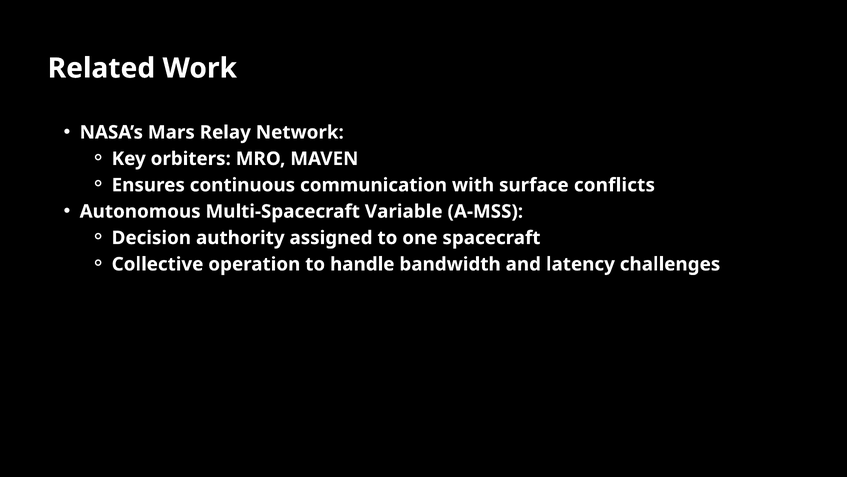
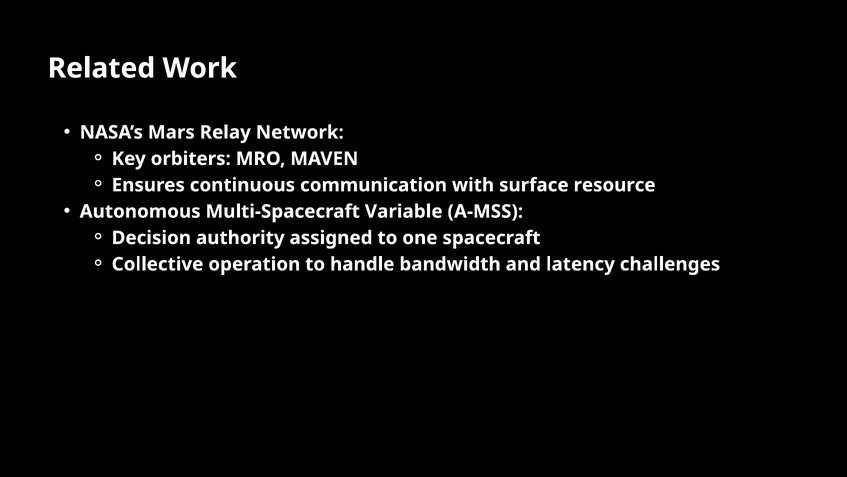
conflicts: conflicts -> resource
